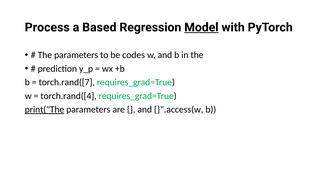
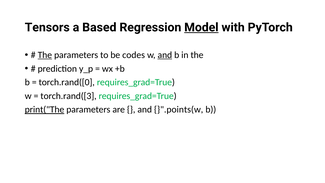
Process: Process -> Tensors
The at (45, 55) underline: none -> present
and at (165, 55) underline: none -> present
torch.rand([7: torch.rand([7 -> torch.rand([0
torch.rand([4: torch.rand([4 -> torch.rand([3
}".access(w: }".access(w -> }".points(w
